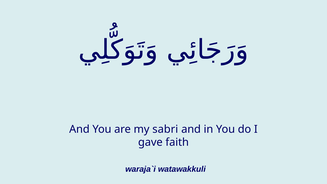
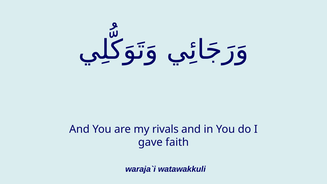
sabri: sabri -> rivals
